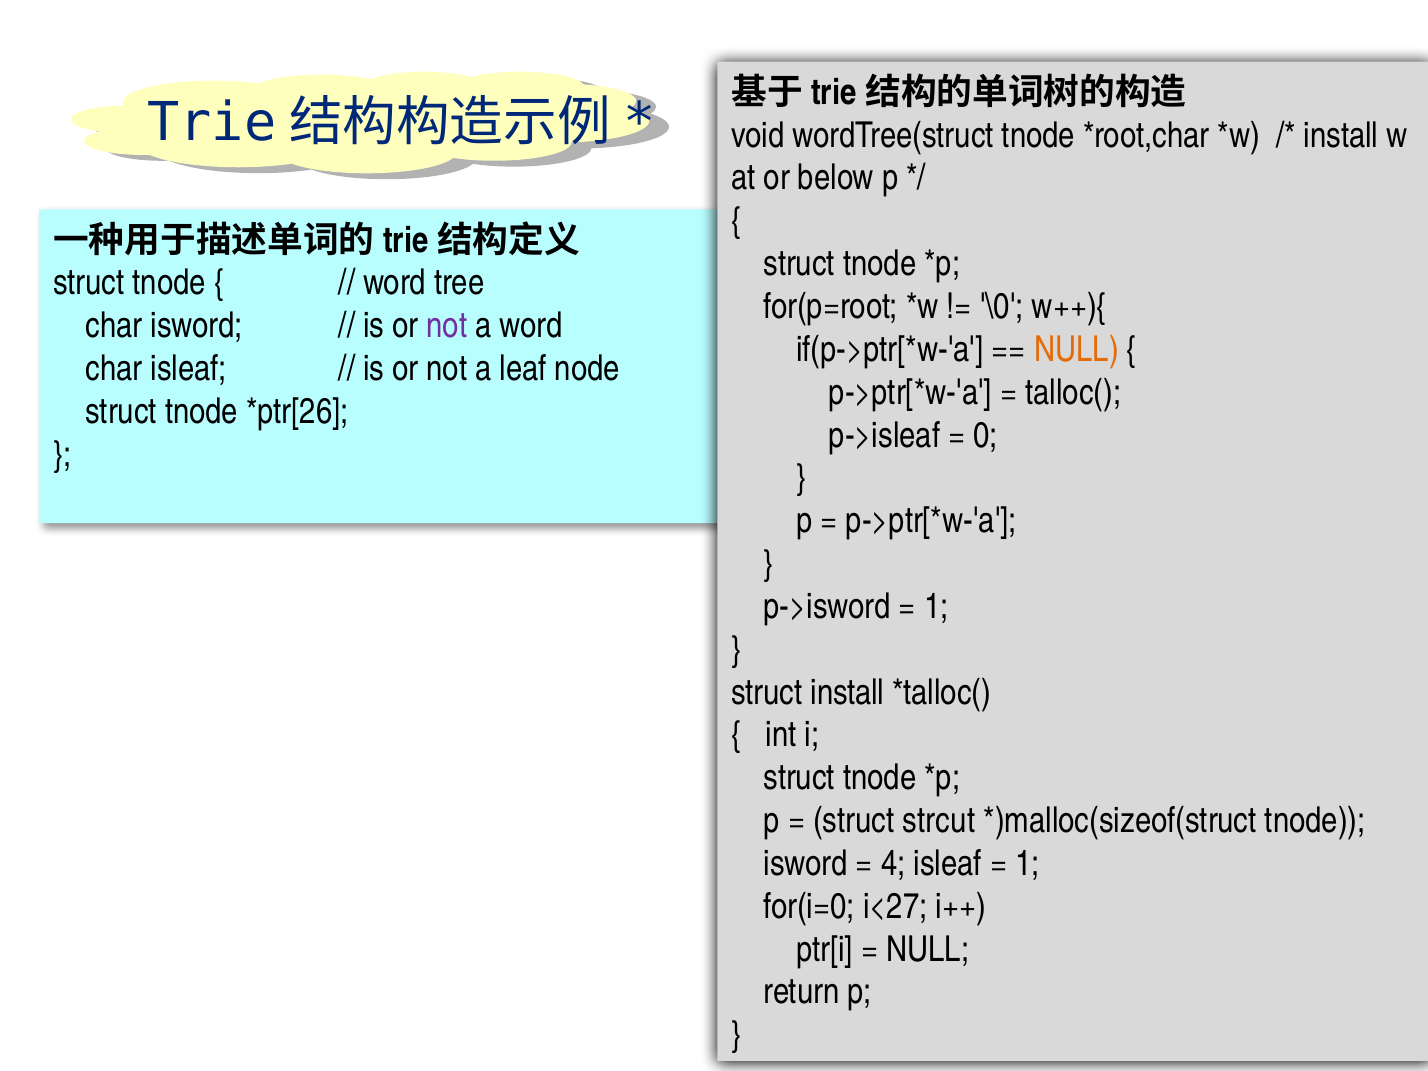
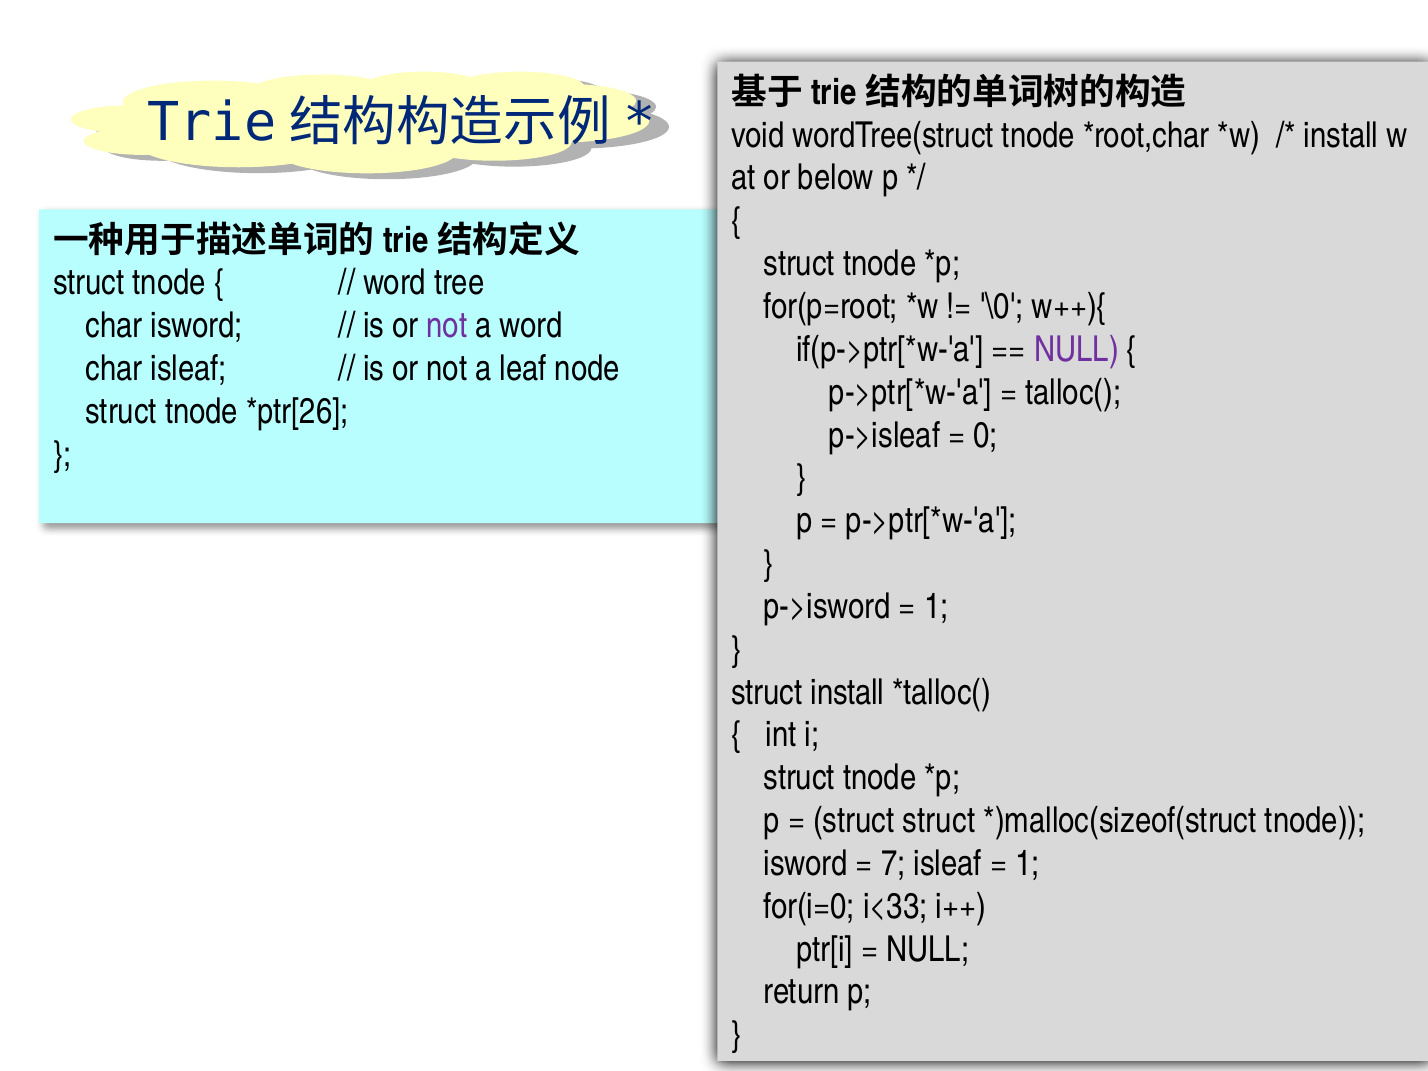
NULL at (1077, 350) colour: orange -> purple
struct strcut: strcut -> struct
4: 4 -> 7
i<27: i<27 -> i<33
